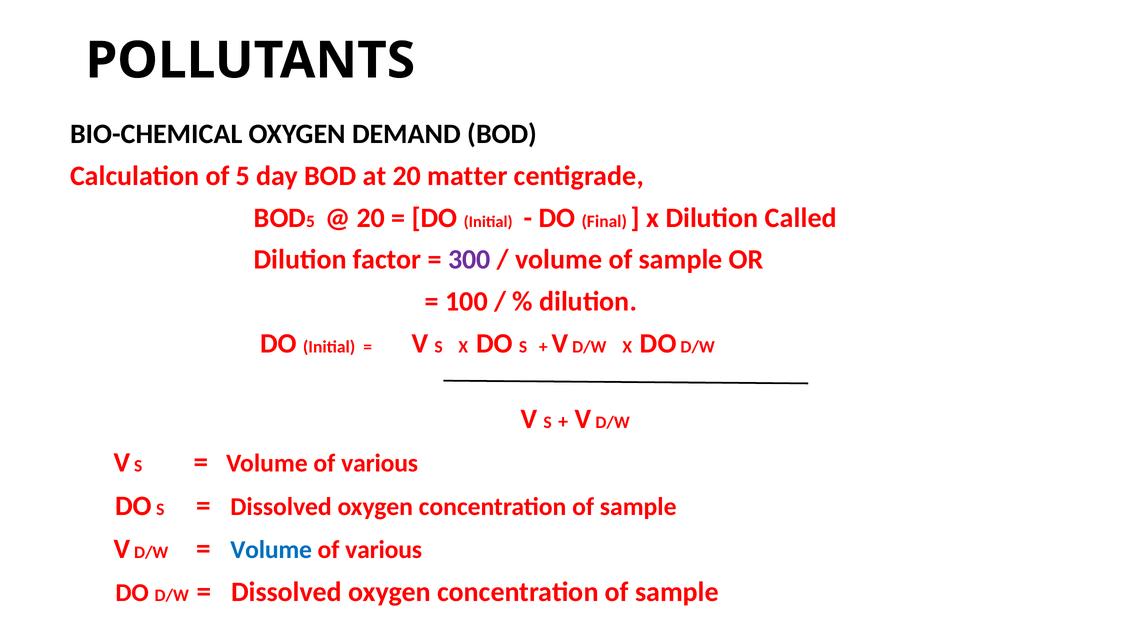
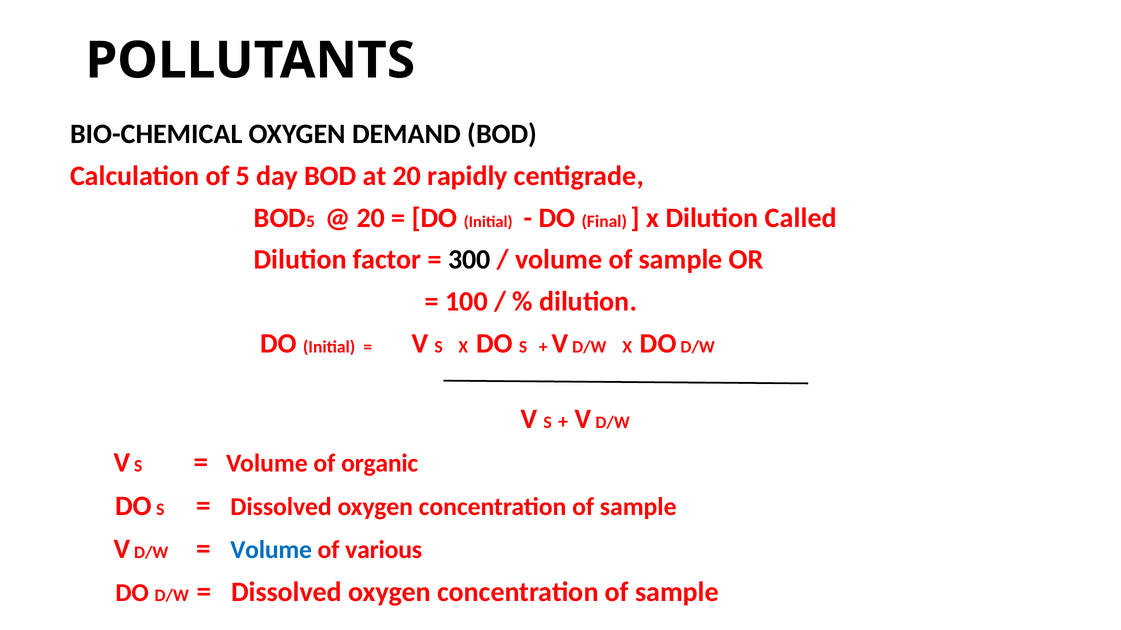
matter: matter -> rapidly
300 colour: purple -> black
various at (380, 464): various -> organic
